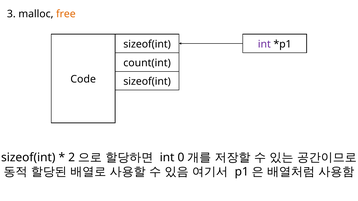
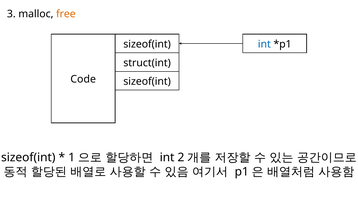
int at (264, 44) colour: purple -> blue
count(int: count(int -> struct(int
2: 2 -> 1
0: 0 -> 2
